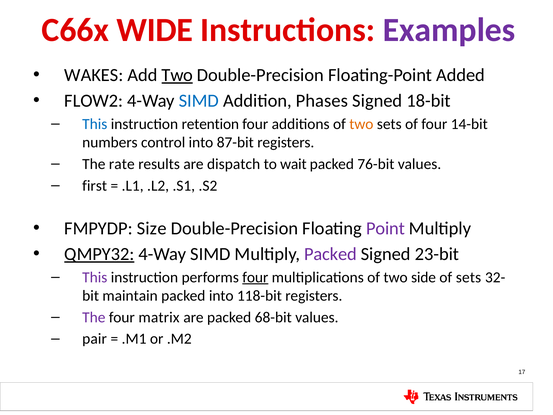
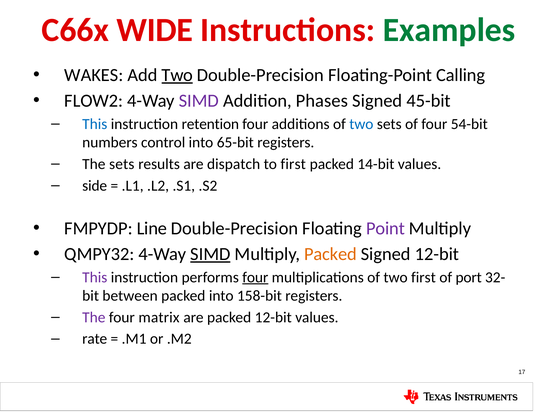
Examples colour: purple -> green
Added: Added -> Calling
SIMD at (199, 101) colour: blue -> purple
18-bit: 18-bit -> 45-bit
two at (361, 124) colour: orange -> blue
14-bit: 14-bit -> 54-bit
87-bit: 87-bit -> 65-bit
The rate: rate -> sets
to wait: wait -> first
76-bit: 76-bit -> 14-bit
first: first -> side
Size: Size -> Line
QMPY32 underline: present -> none
SIMD at (210, 254) underline: none -> present
Packed at (330, 254) colour: purple -> orange
Signed 23-bit: 23-bit -> 12-bit
two side: side -> first
of sets: sets -> port
maintain: maintain -> between
118-bit: 118-bit -> 158-bit
packed 68-bit: 68-bit -> 12-bit
pair: pair -> rate
